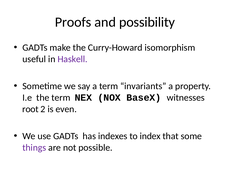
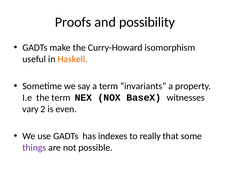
Haskell colour: purple -> orange
root: root -> vary
index: index -> really
